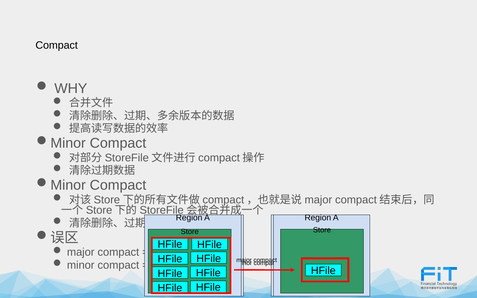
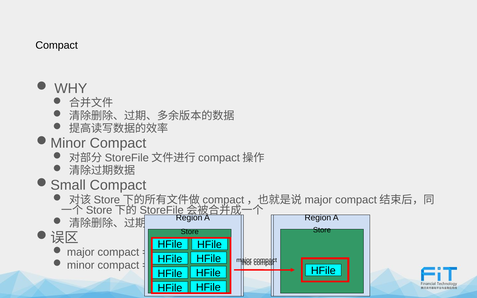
Minor at (68, 185): Minor -> Small
